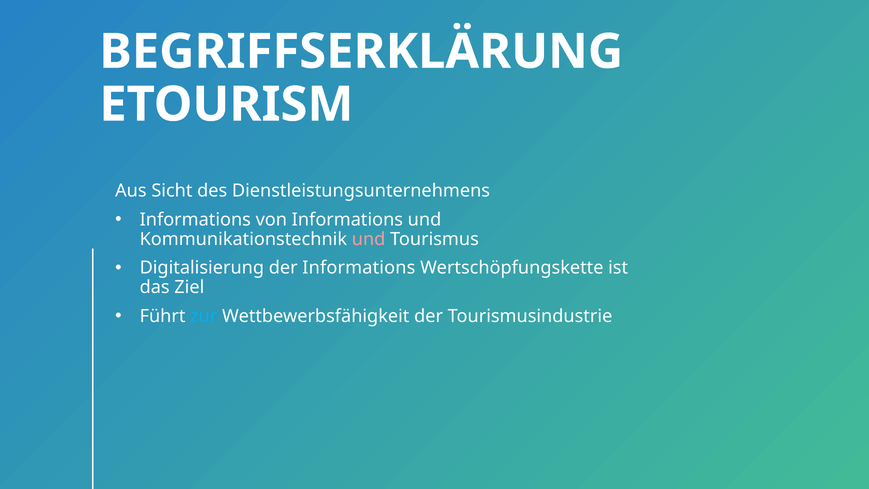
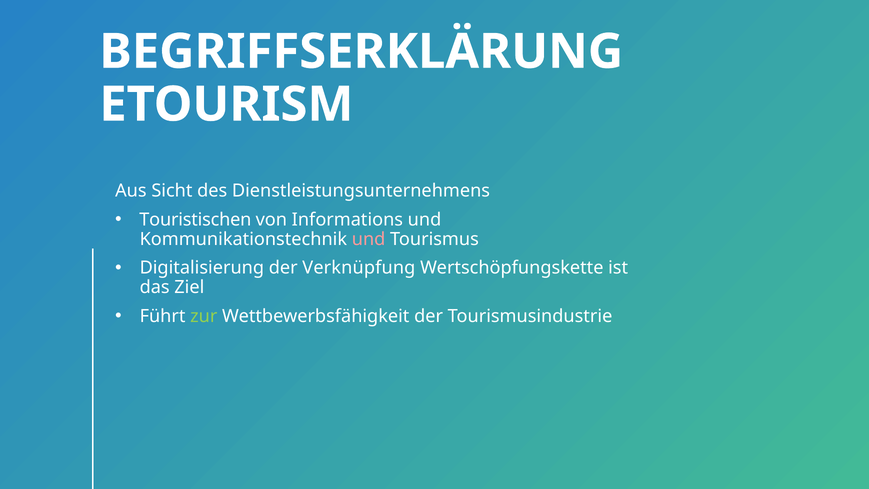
Informations at (195, 220): Informations -> Touristischen
der Informations: Informations -> Verknüpfung
zur colour: light blue -> light green
